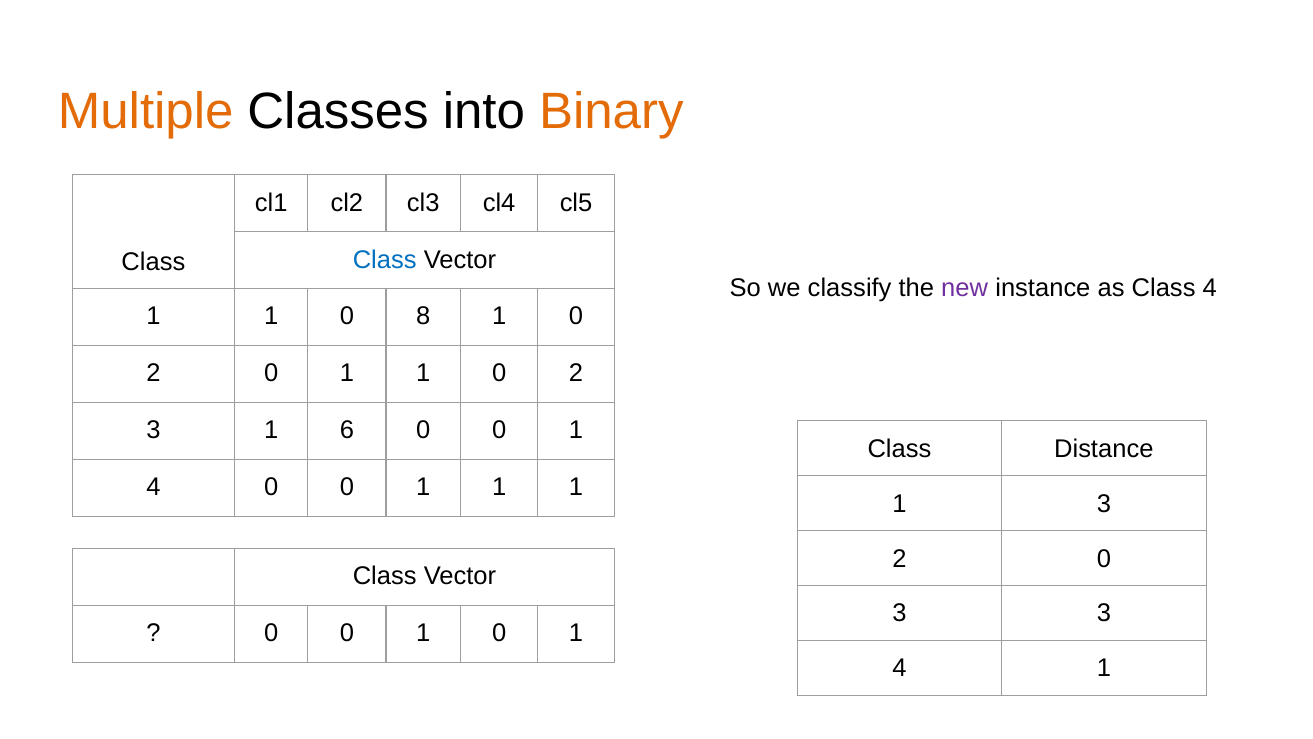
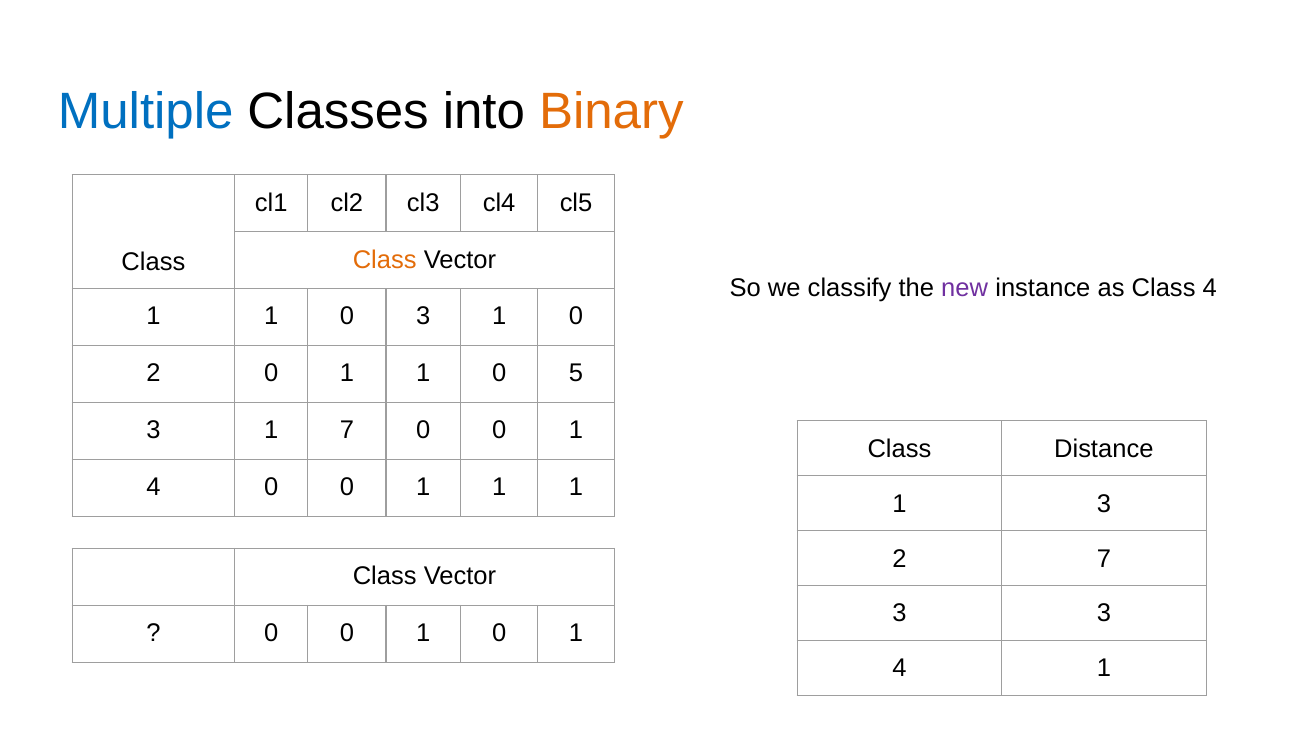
Multiple colour: orange -> blue
Class at (385, 259) colour: blue -> orange
0 8: 8 -> 3
1 1 0 2: 2 -> 5
1 6: 6 -> 7
0 at (1104, 558): 0 -> 7
